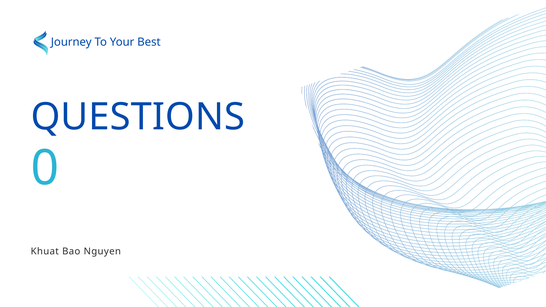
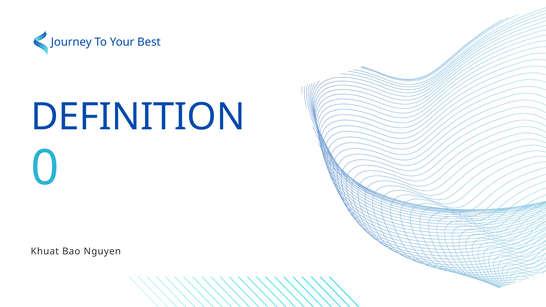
QUESTIONS: QUESTIONS -> DEFINITION
